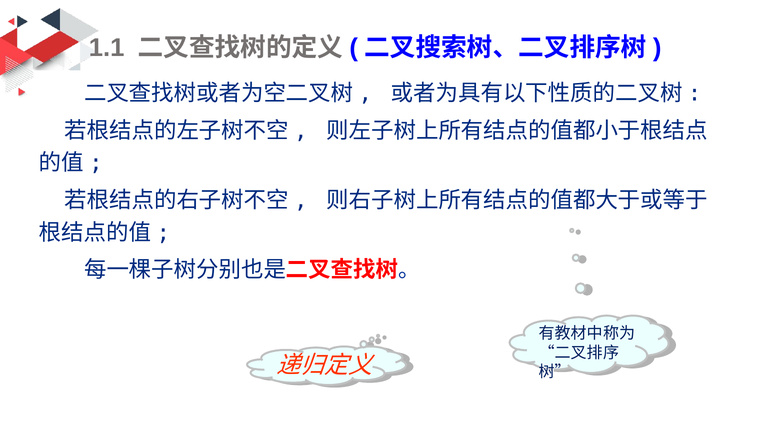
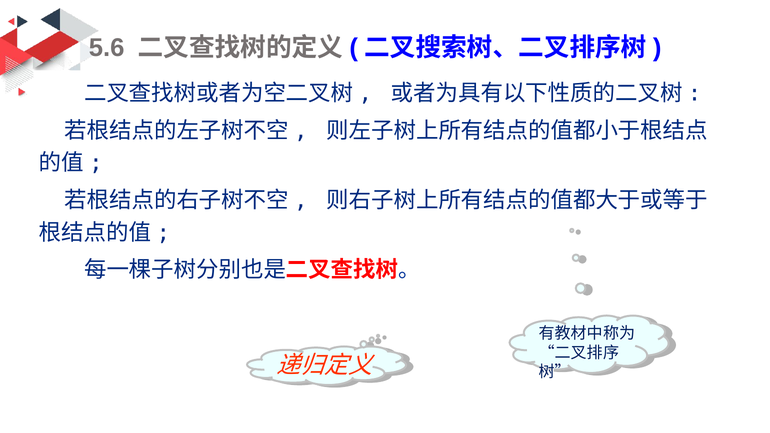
1.1: 1.1 -> 5.6
